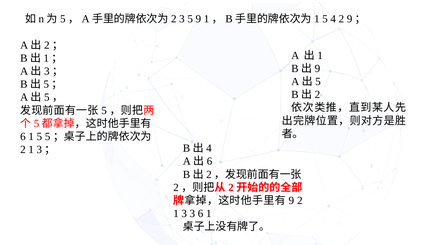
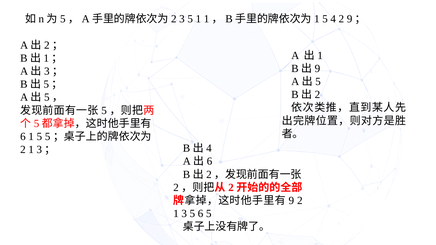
5 9: 9 -> 1
1 3 3: 3 -> 5
1 at (209, 214): 1 -> 5
